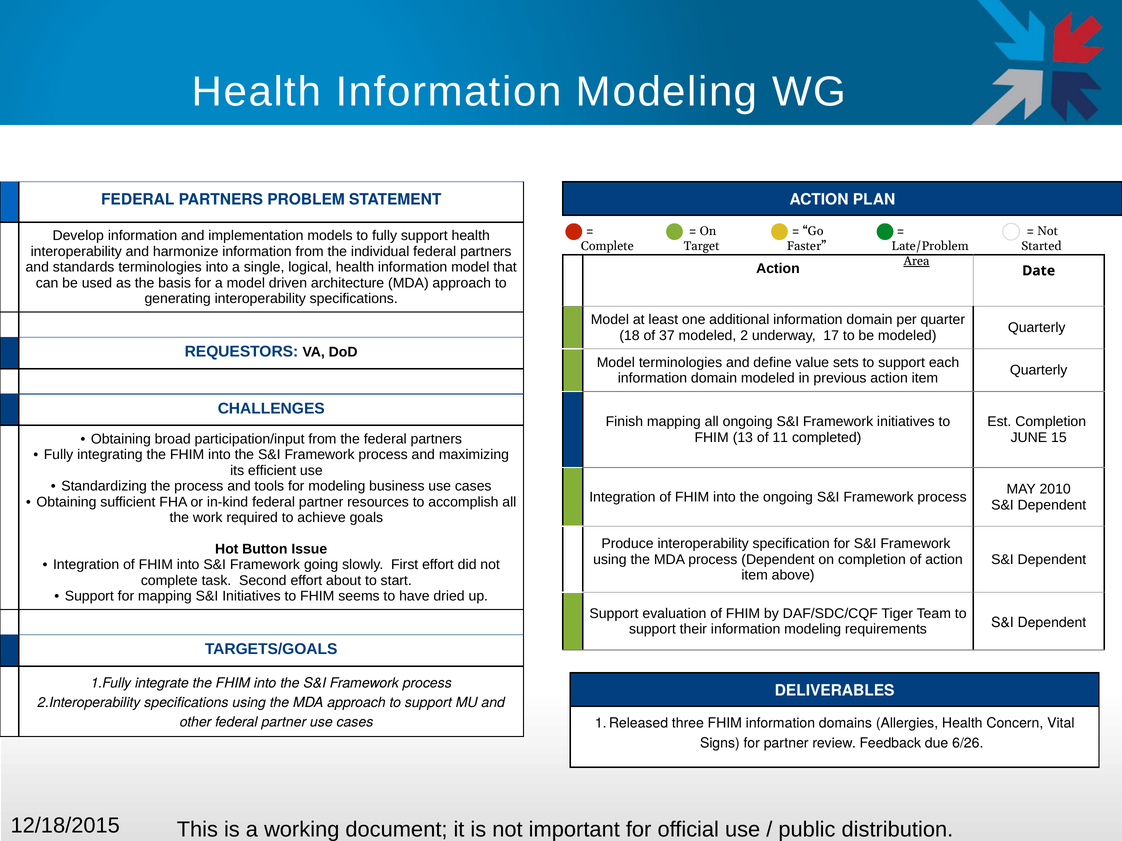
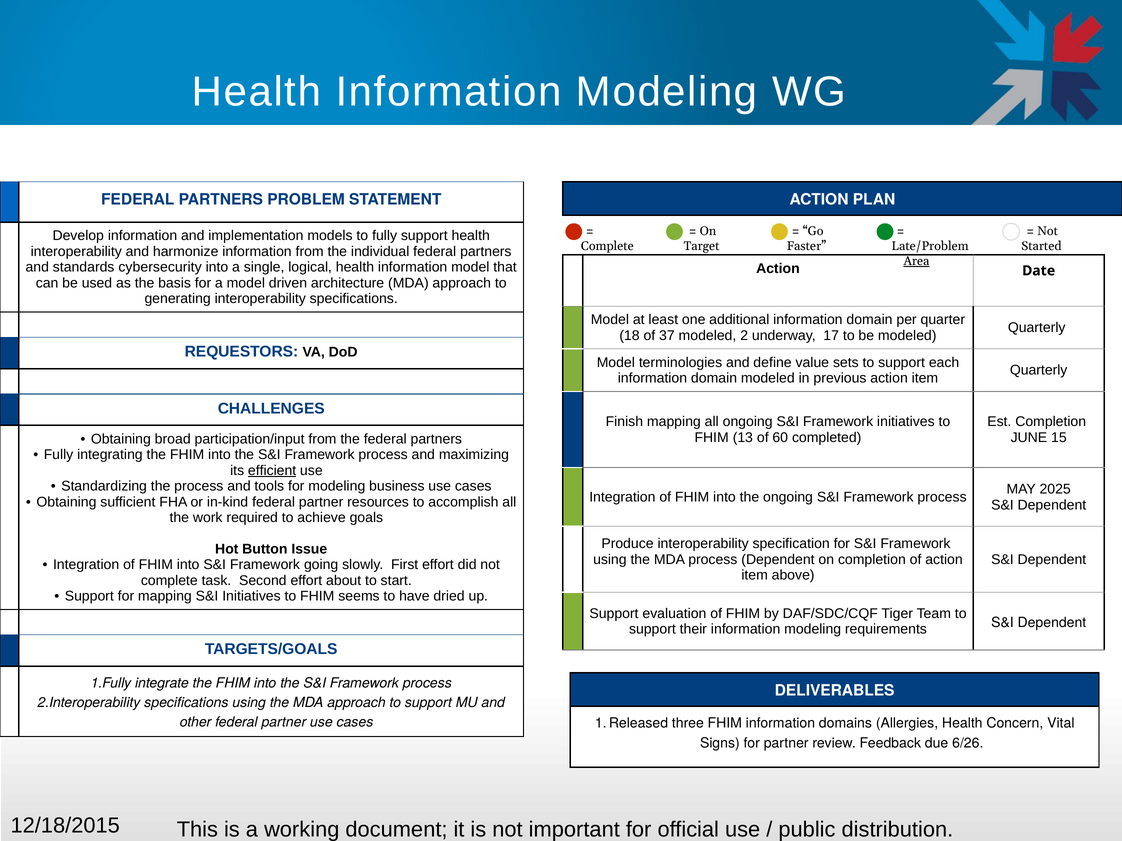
standards terminologies: terminologies -> cybersecurity
11: 11 -> 60
efficient underline: none -> present
2010: 2010 -> 2025
